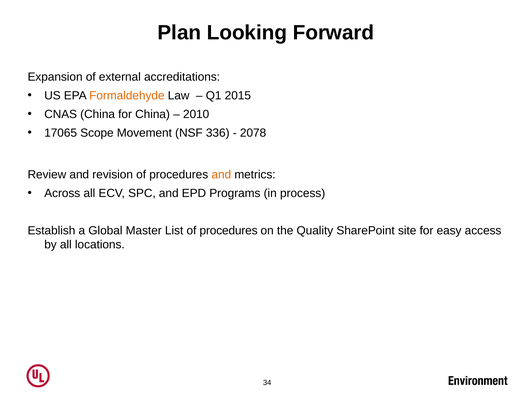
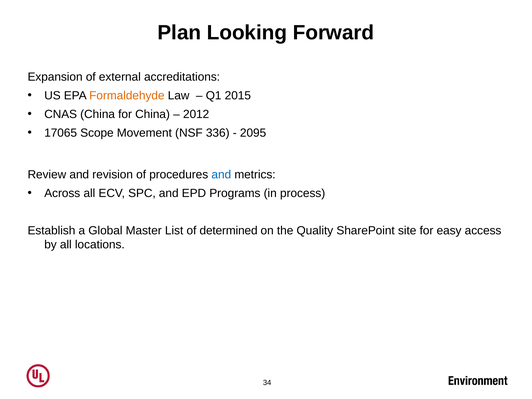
2010: 2010 -> 2012
2078: 2078 -> 2095
and at (221, 175) colour: orange -> blue
List of procedures: procedures -> determined
